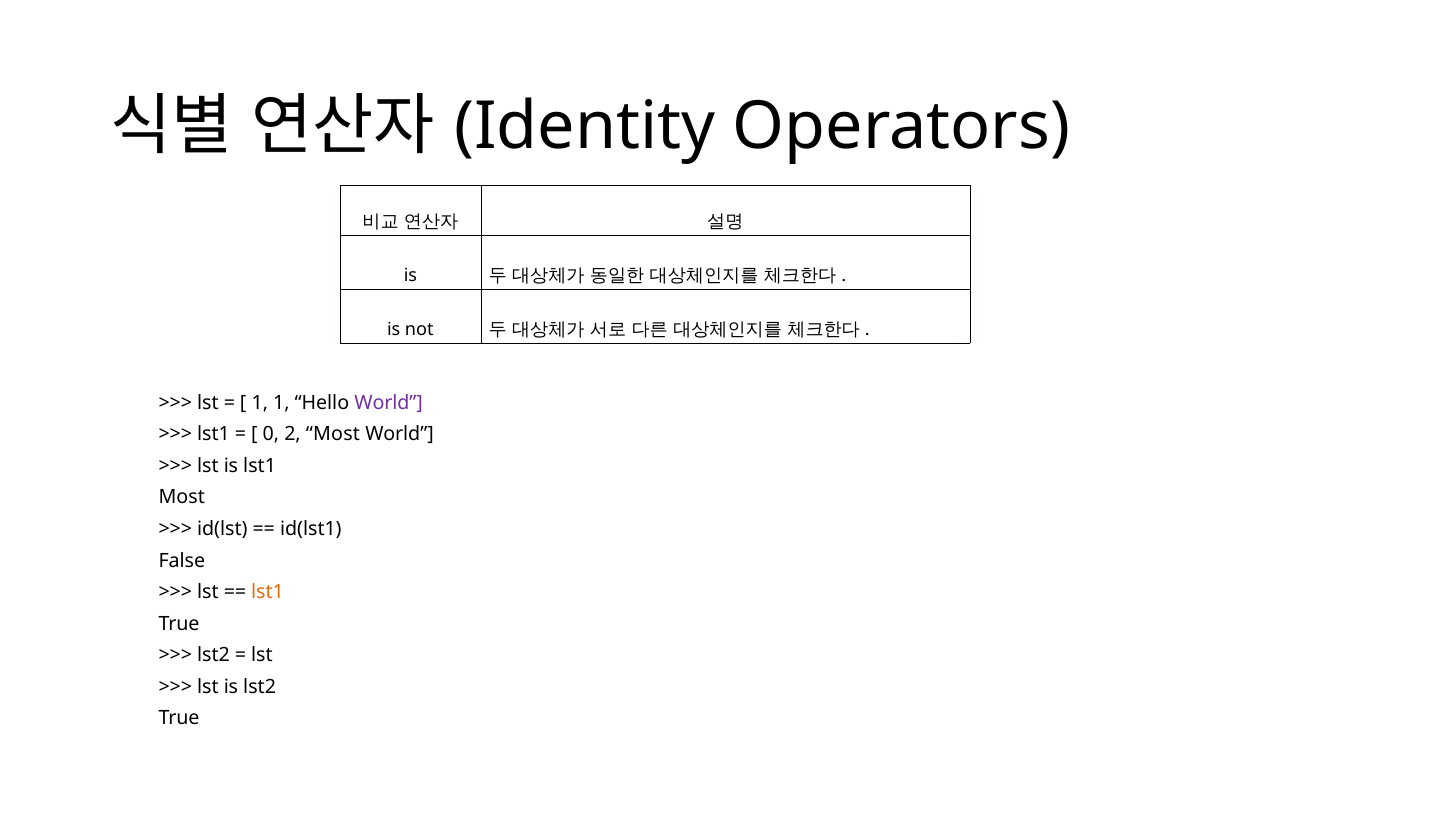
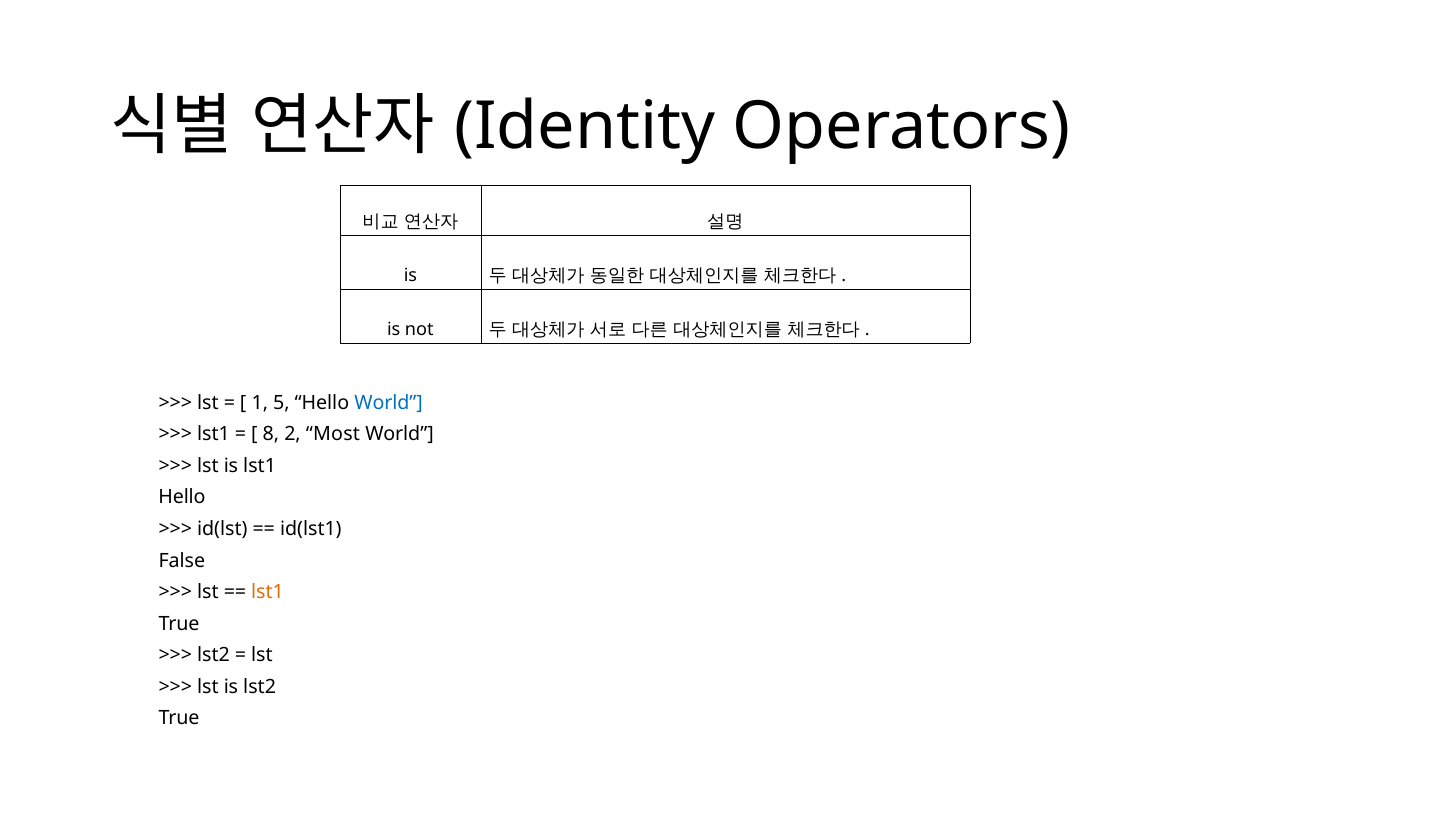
1 1: 1 -> 5
World at (389, 403) colour: purple -> blue
0: 0 -> 8
Most at (182, 498): Most -> Hello
